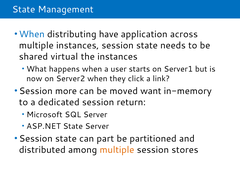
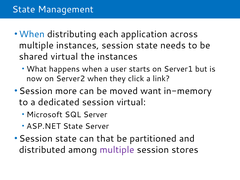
have: have -> each
session return: return -> virtual
part: part -> that
multiple at (117, 150) colour: orange -> purple
